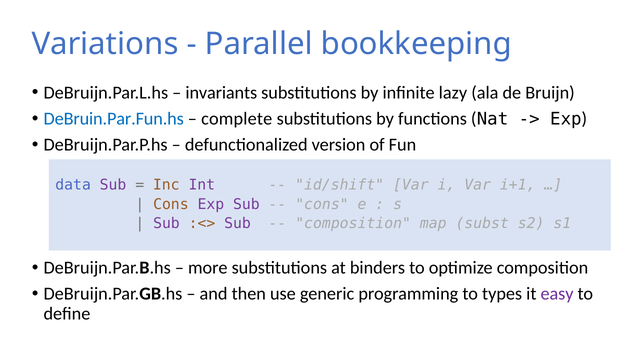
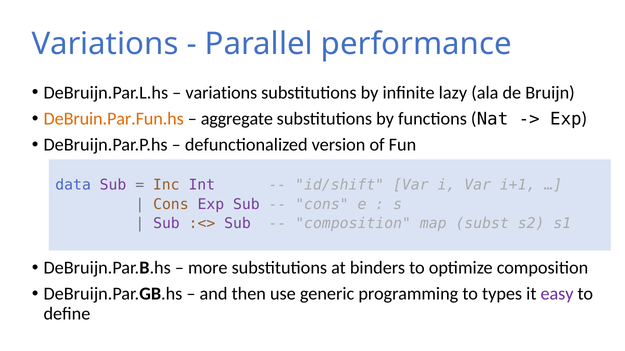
bookkeeping: bookkeeping -> performance
invariants at (221, 93): invariants -> variations
DeBruin.Par.Fun.hs colour: blue -> orange
complete: complete -> aggregate
